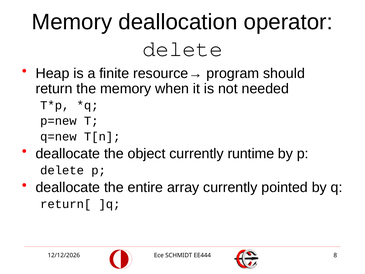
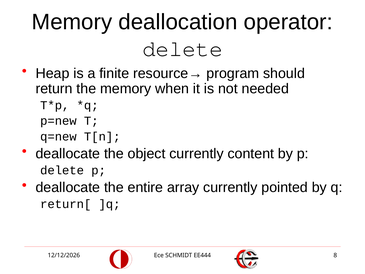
runtime: runtime -> content
